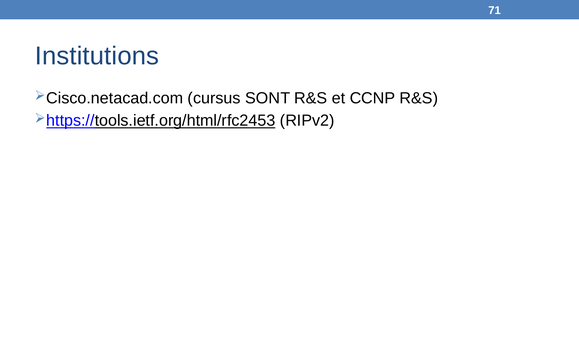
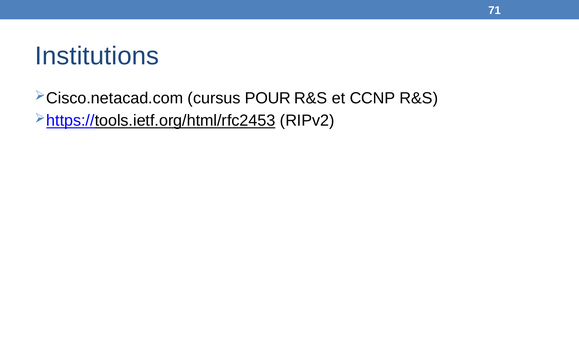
SONT: SONT -> POUR
